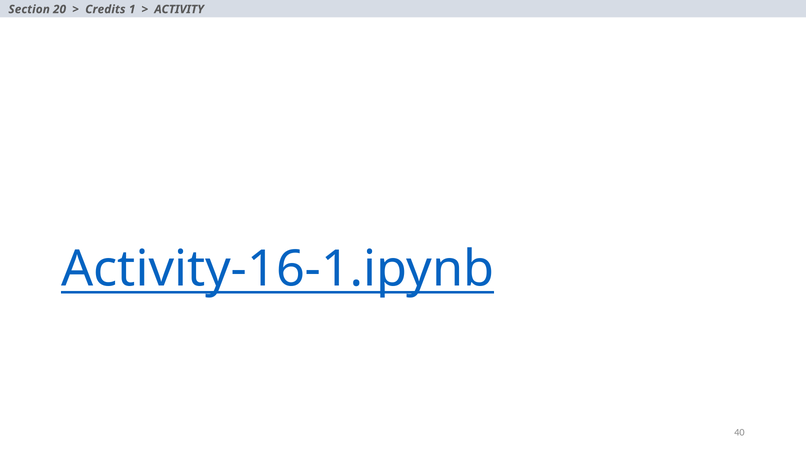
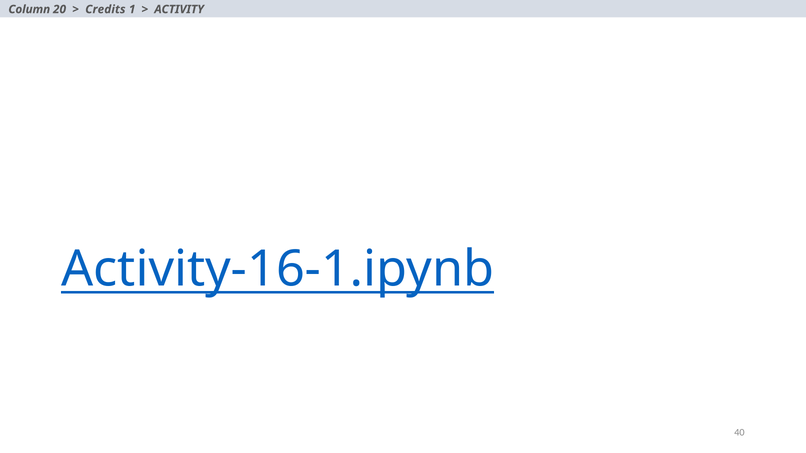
Section: Section -> Column
